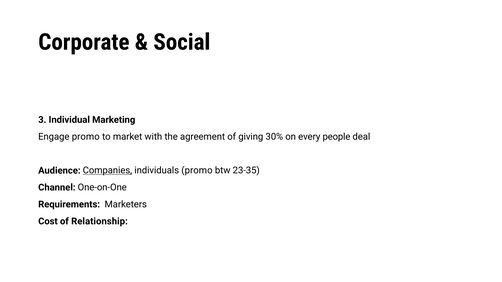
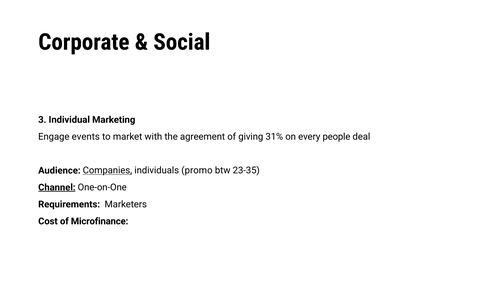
Engage promo: promo -> events
30%: 30% -> 31%
Channel underline: none -> present
Relationship: Relationship -> Microfinance
